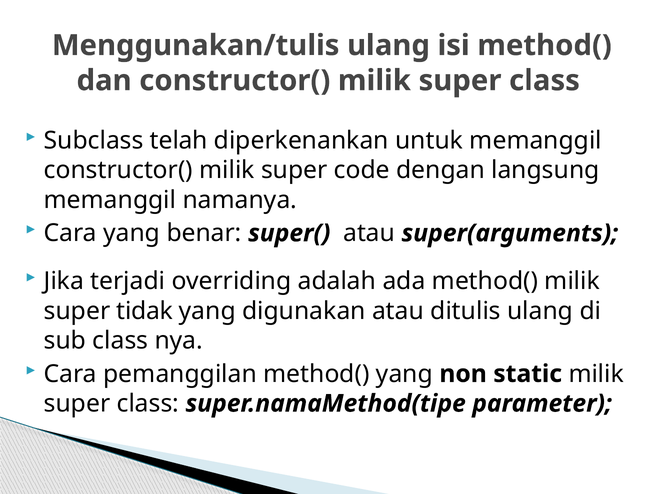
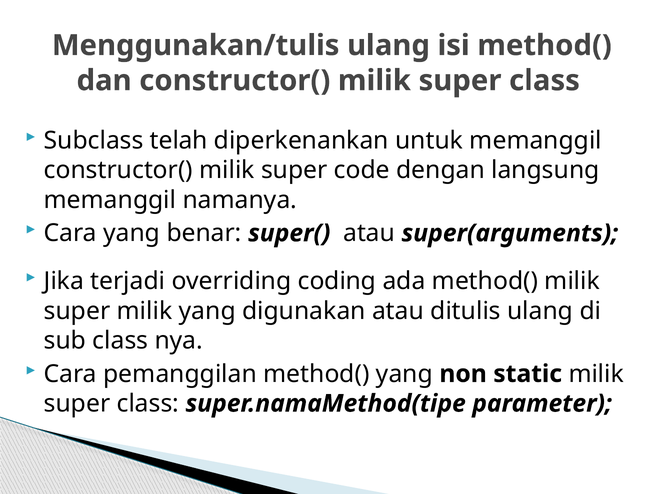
adalah: adalah -> coding
super tidak: tidak -> milik
